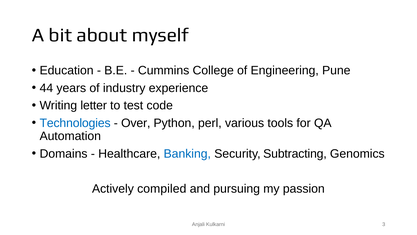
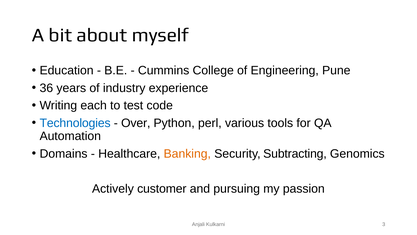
44: 44 -> 36
letter: letter -> each
Banking colour: blue -> orange
compiled: compiled -> customer
